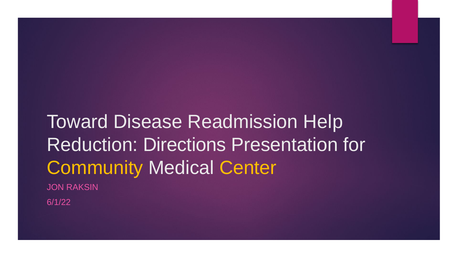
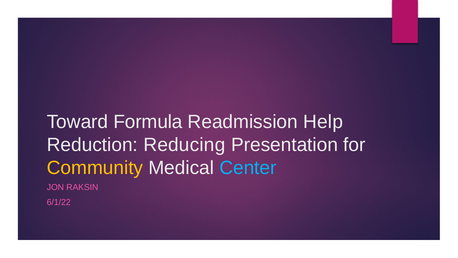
Disease: Disease -> Formula
Directions: Directions -> Reducing
Center colour: yellow -> light blue
